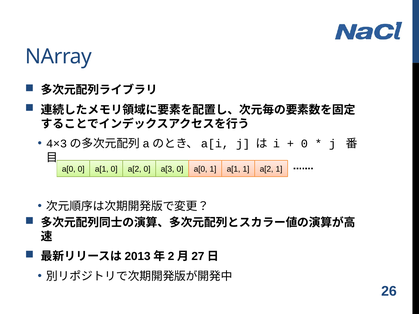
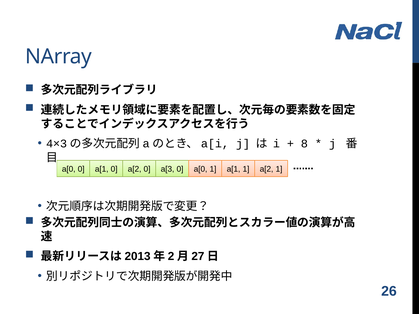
0 at (304, 144): 0 -> 8
